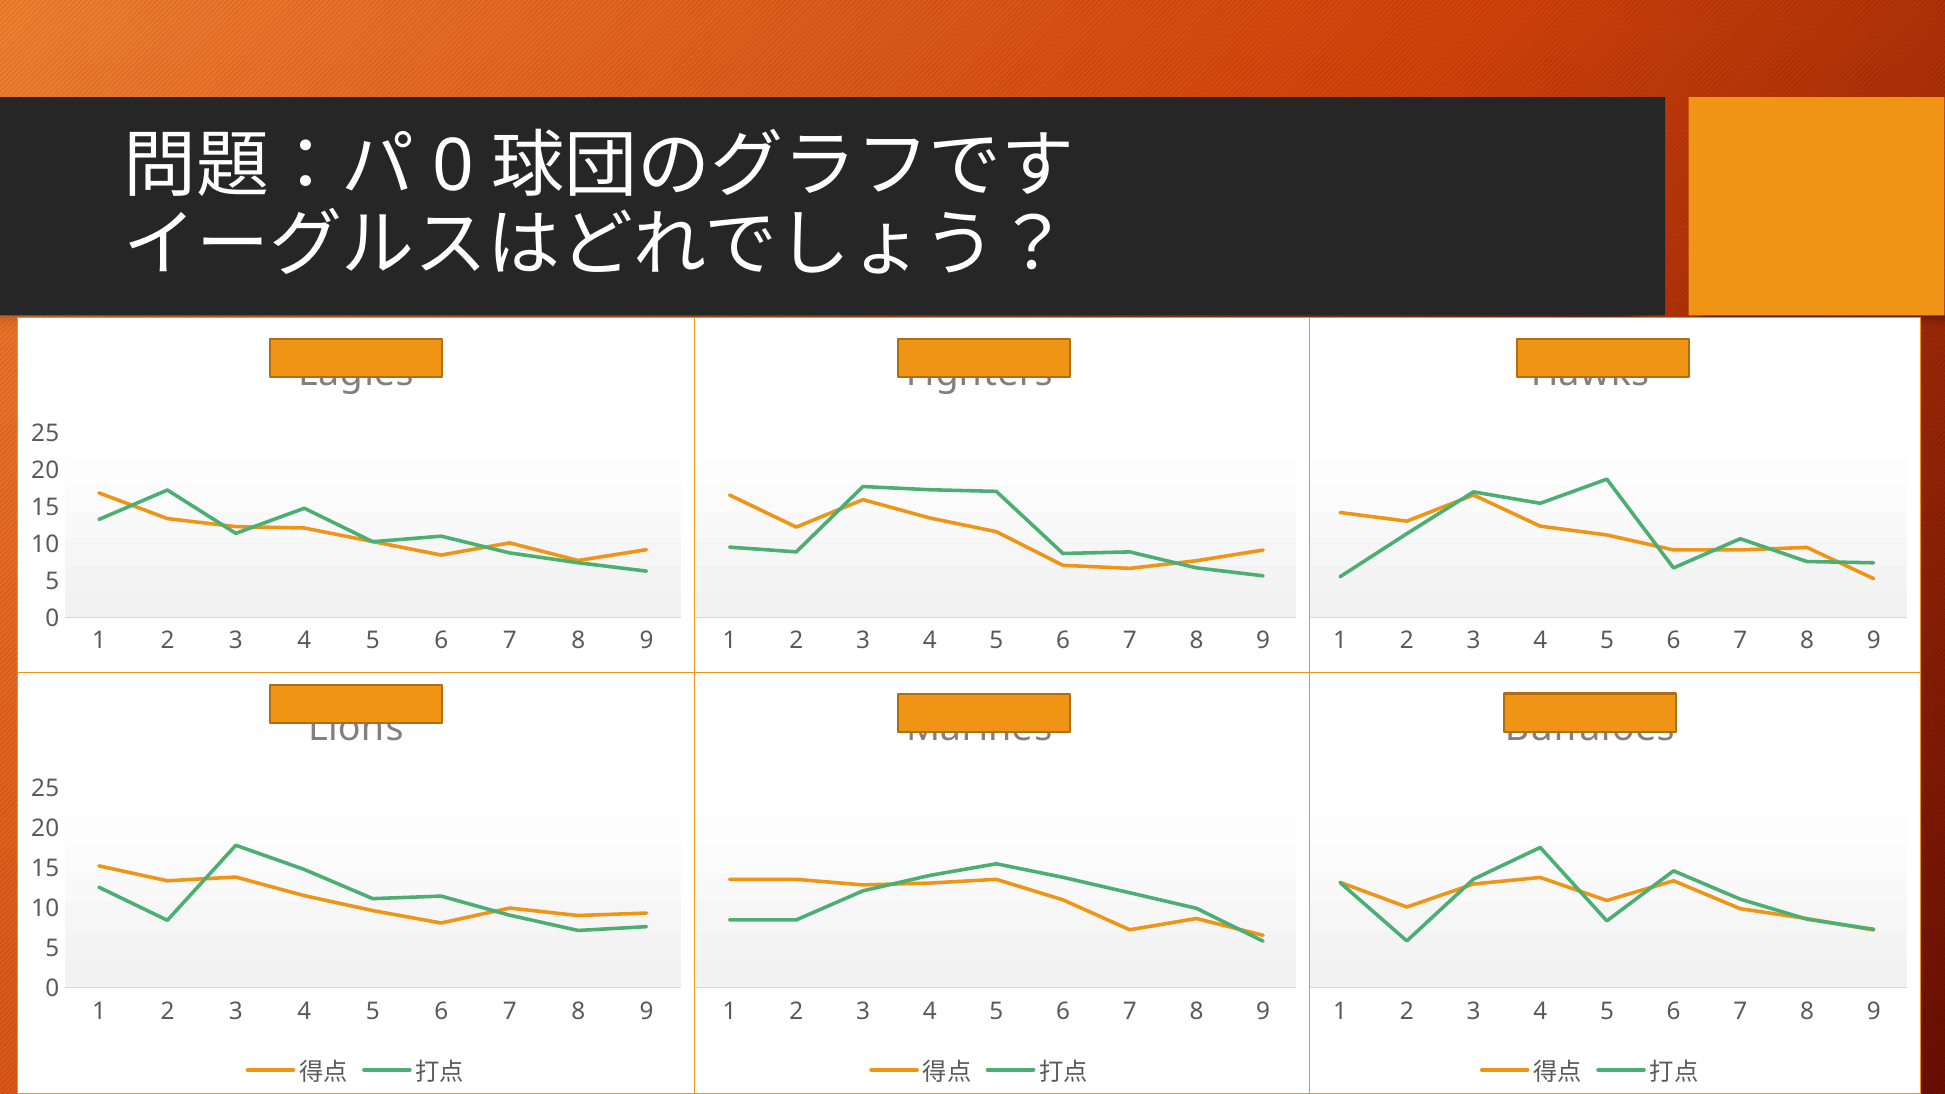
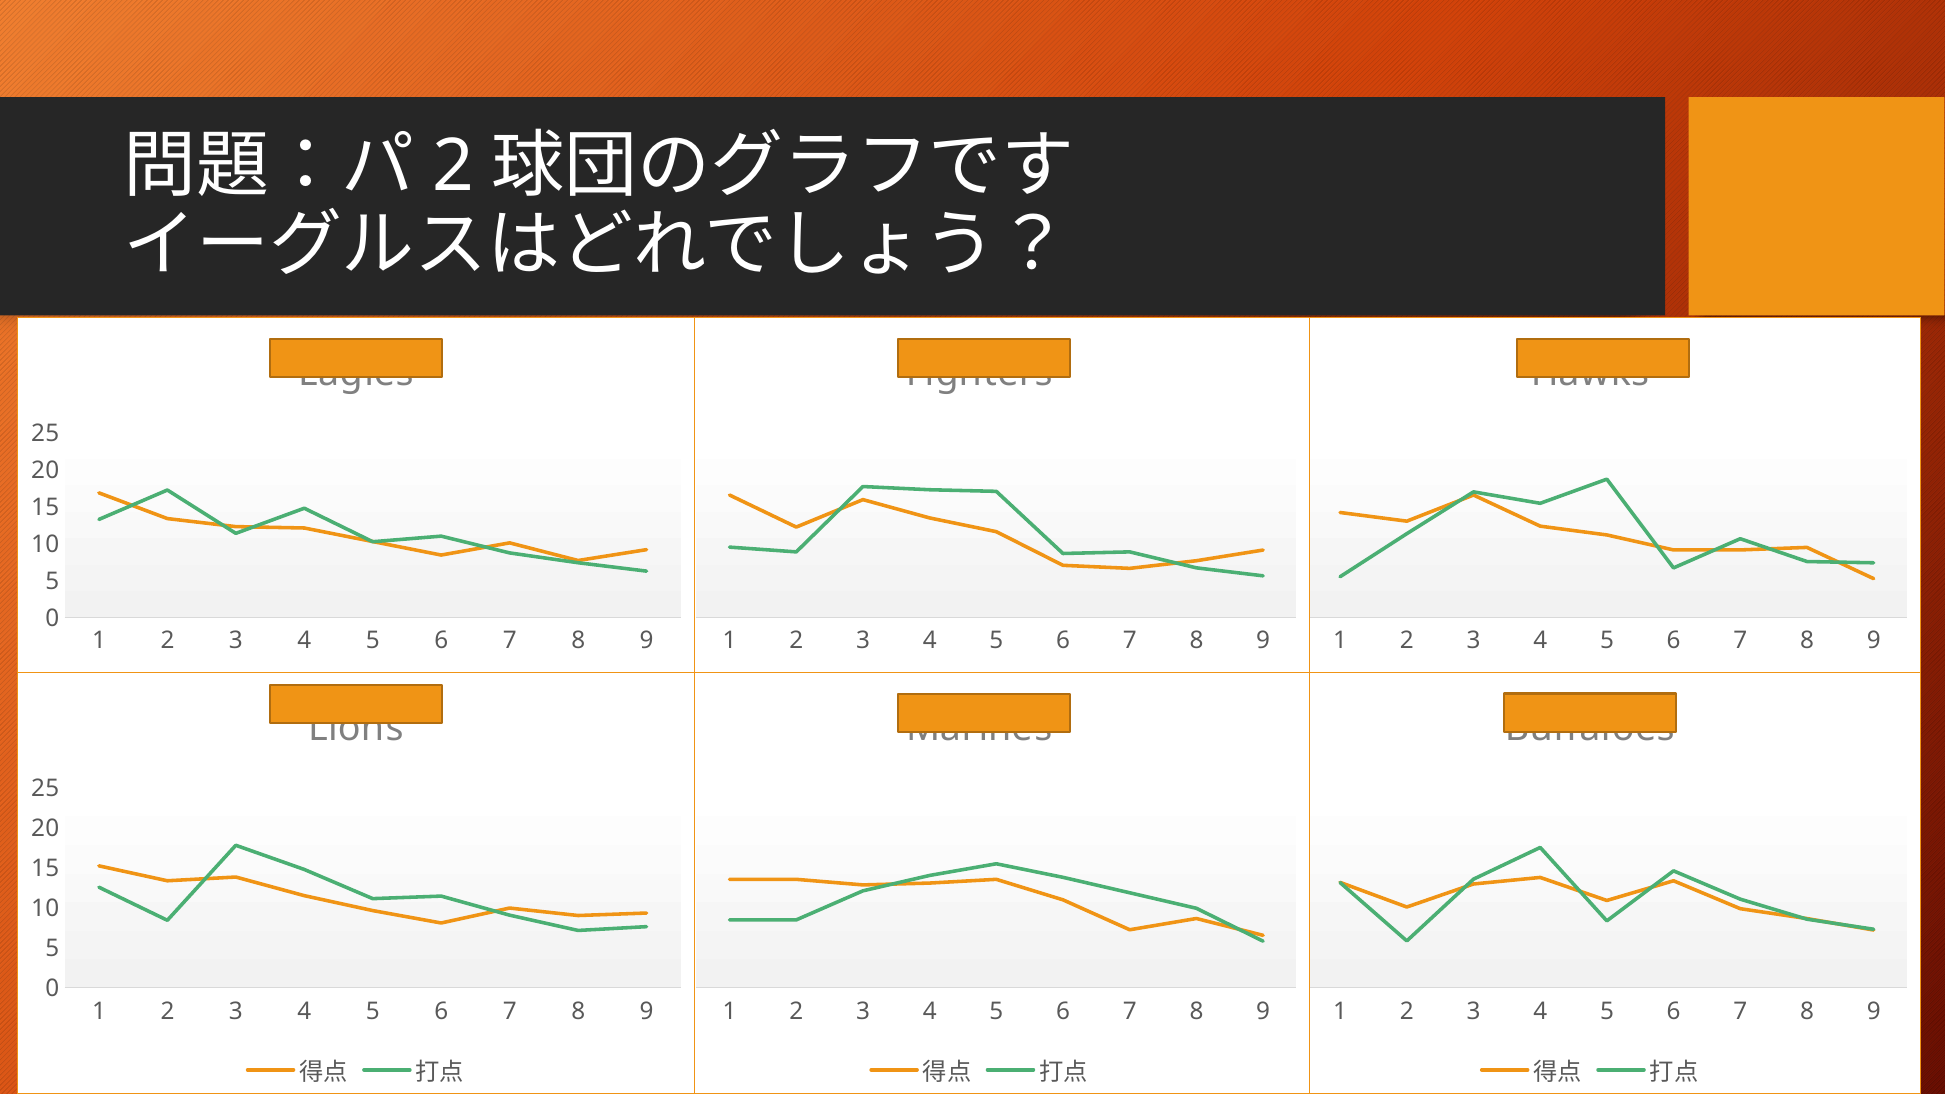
0 at (453, 166): 0 -> 2
